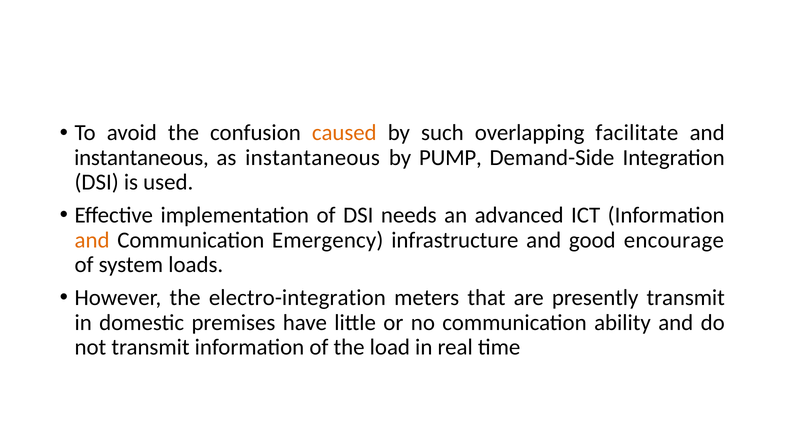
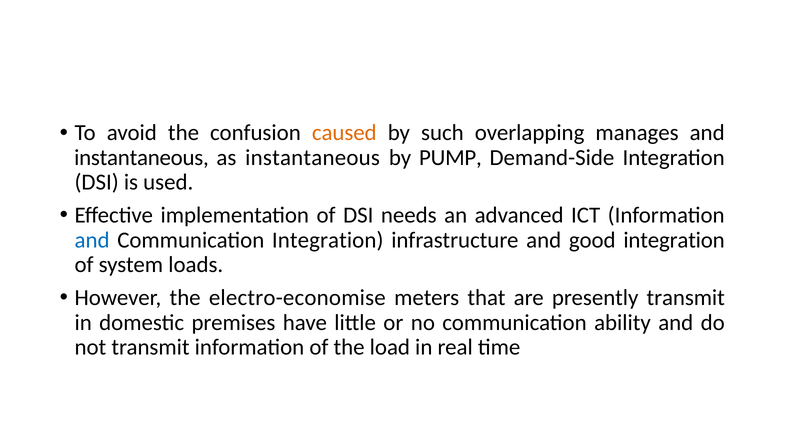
facilitate: facilitate -> manages
and at (92, 240) colour: orange -> blue
Communication Emergency: Emergency -> Integration
good encourage: encourage -> integration
electro-integration: electro-integration -> electro-economise
